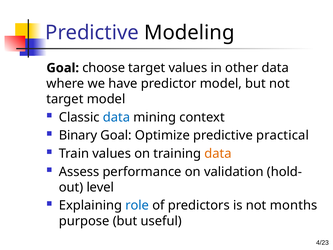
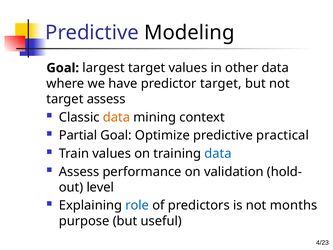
choose: choose -> largest
predictor model: model -> target
target model: model -> assess
data at (116, 117) colour: blue -> orange
Binary: Binary -> Partial
data at (218, 153) colour: orange -> blue
